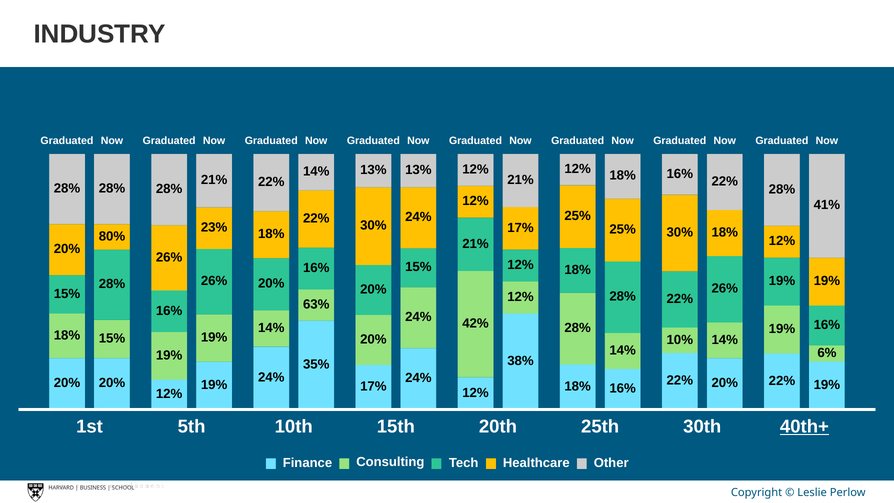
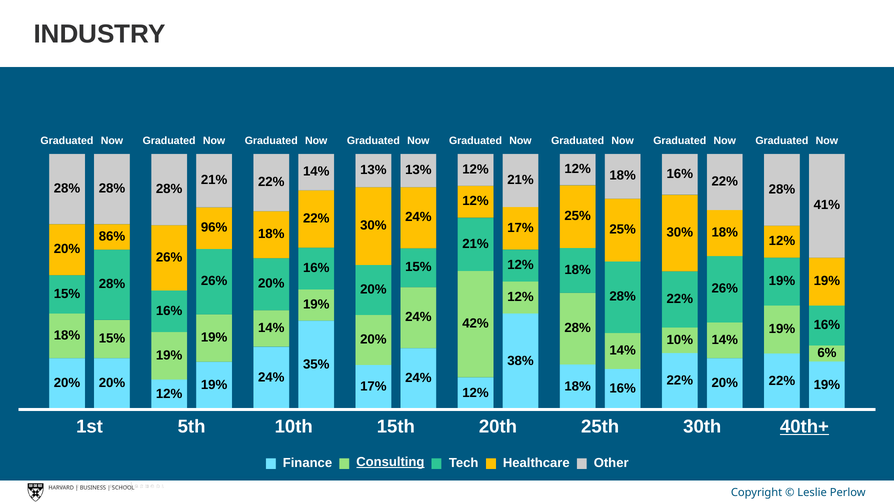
23%: 23% -> 96%
80%: 80% -> 86%
63% at (316, 304): 63% -> 19%
Consulting underline: none -> present
